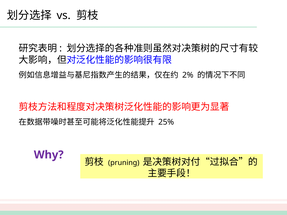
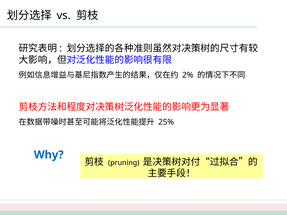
Why colour: purple -> blue
